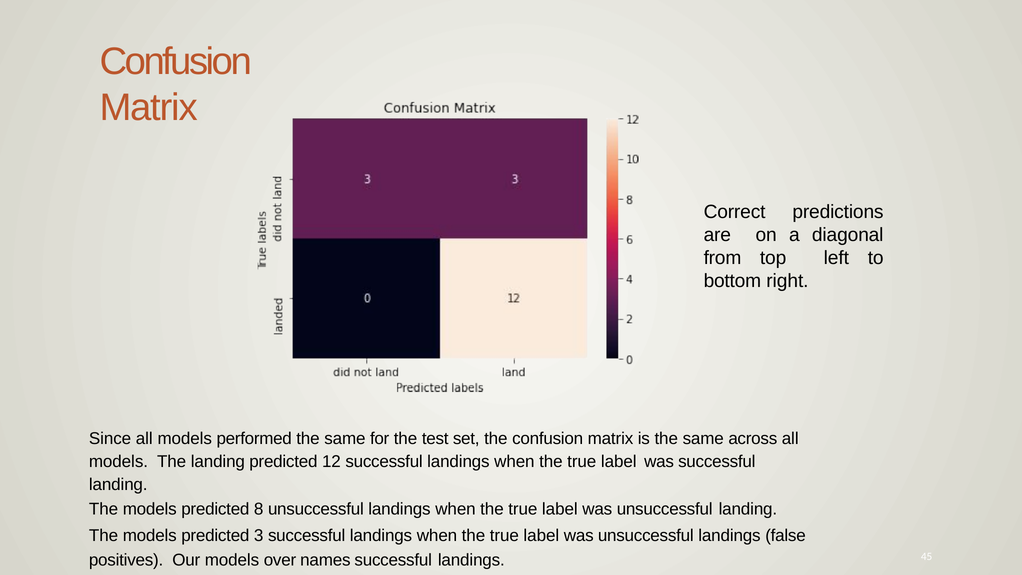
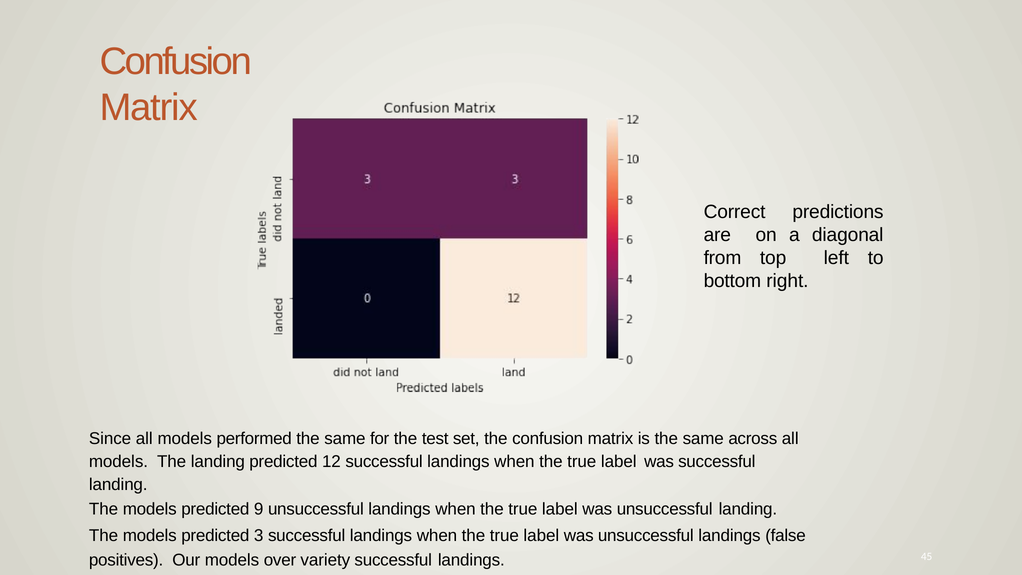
8: 8 -> 9
names: names -> variety
